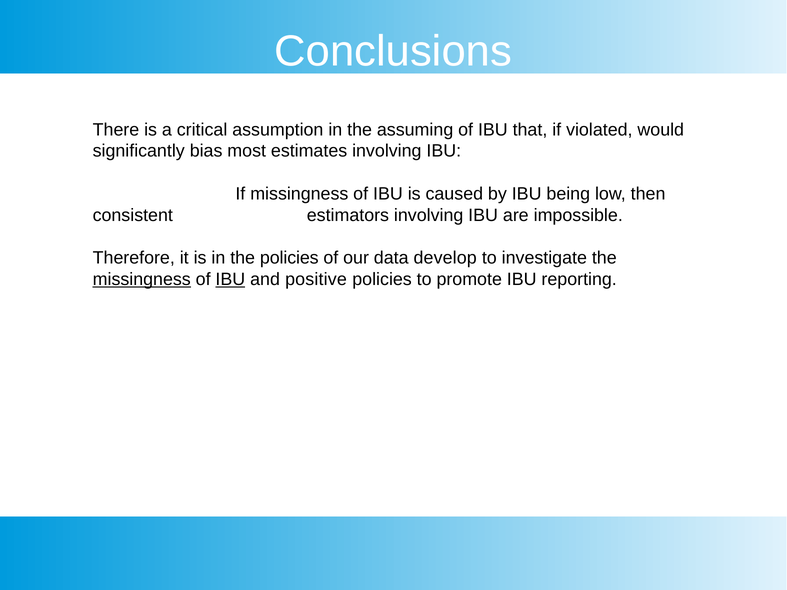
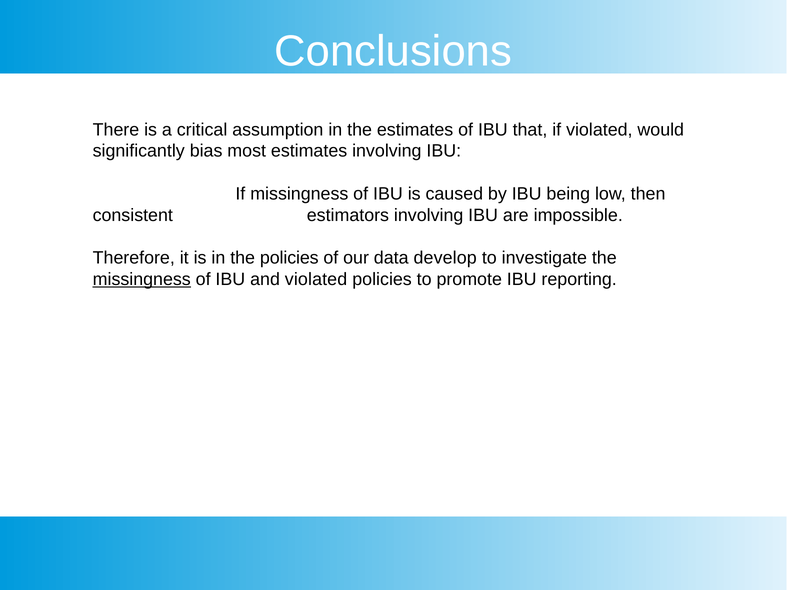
the assuming: assuming -> estimates
IBU at (230, 280) underline: present -> none
and positive: positive -> violated
